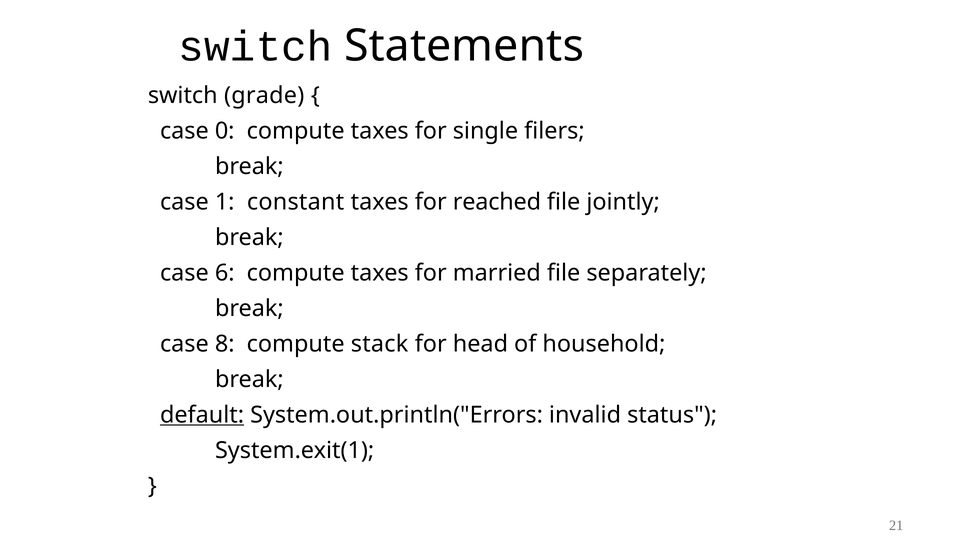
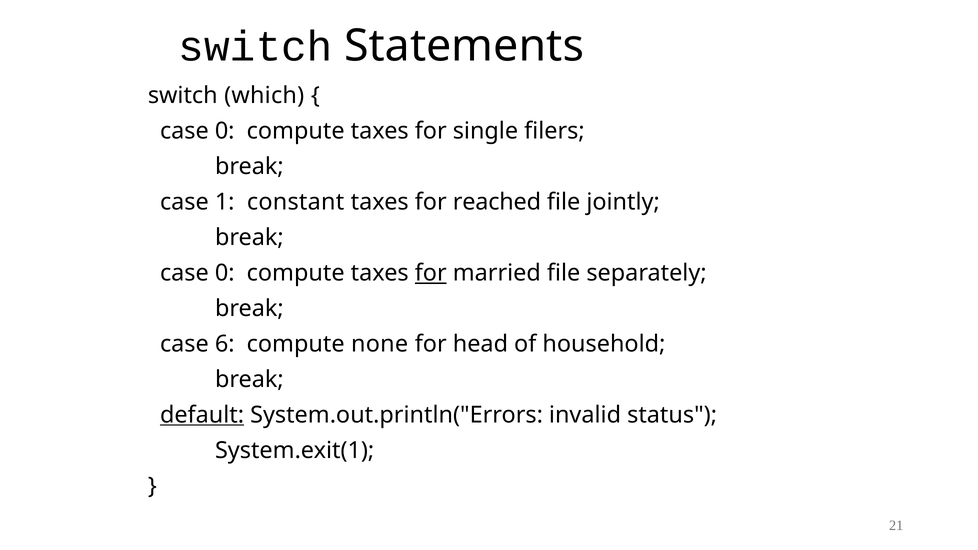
grade: grade -> which
6 at (225, 273): 6 -> 0
for at (431, 273) underline: none -> present
8: 8 -> 6
stack: stack -> none
